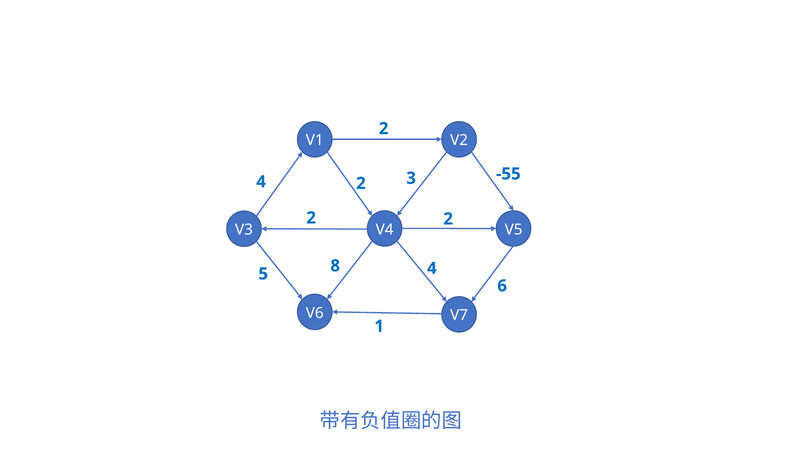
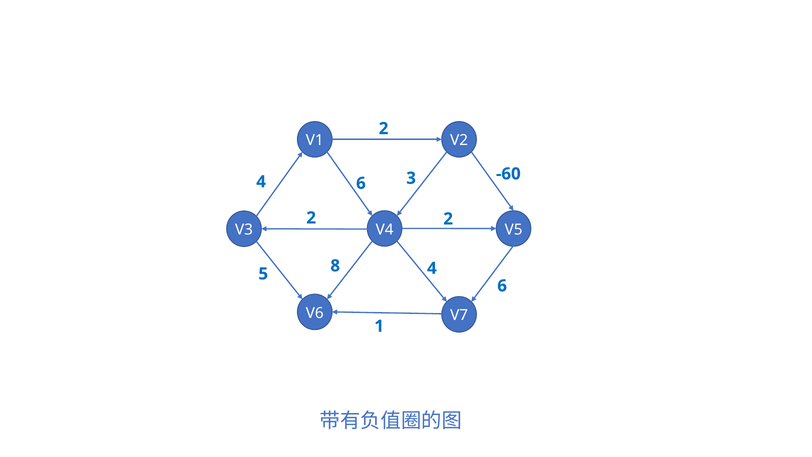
-55: -55 -> -60
4 2: 2 -> 6
